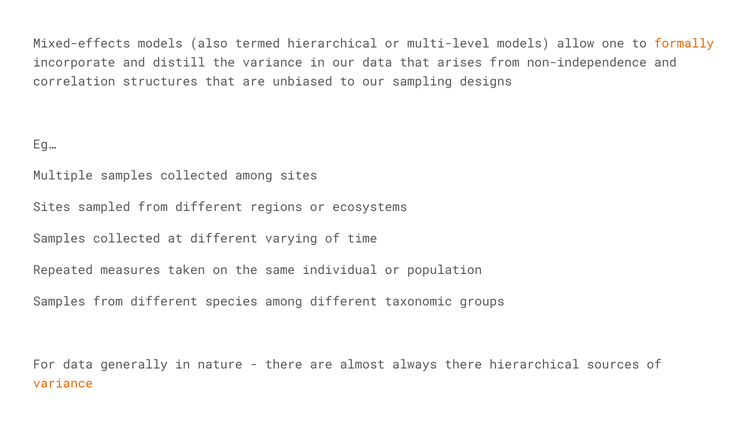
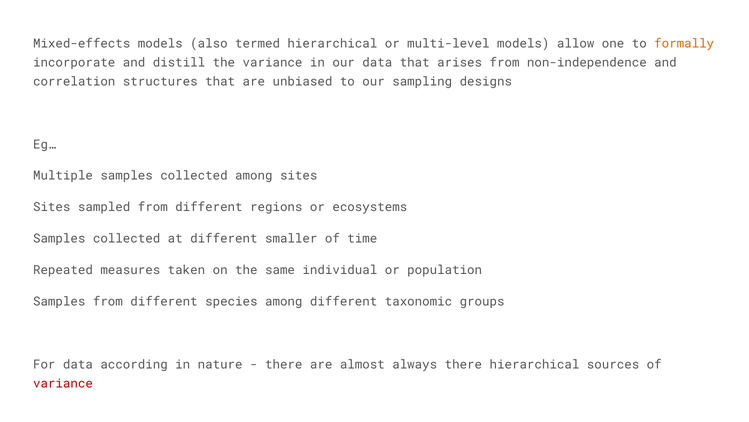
varying: varying -> smaller
generally: generally -> according
variance at (63, 383) colour: orange -> red
